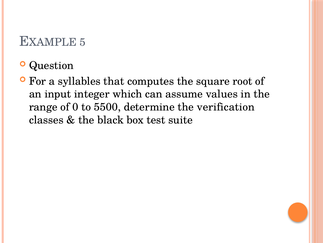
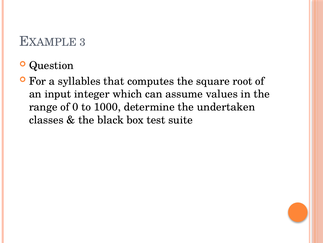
5: 5 -> 3
5500: 5500 -> 1000
verification: verification -> undertaken
